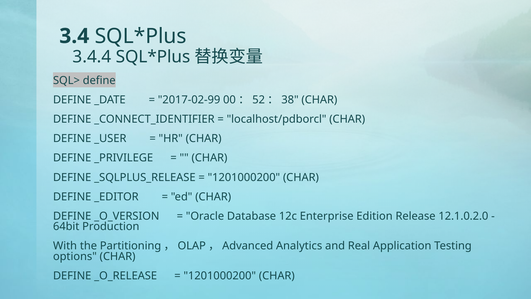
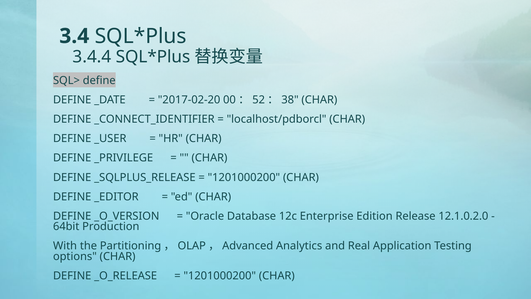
2017-02-99: 2017-02-99 -> 2017-02-20
